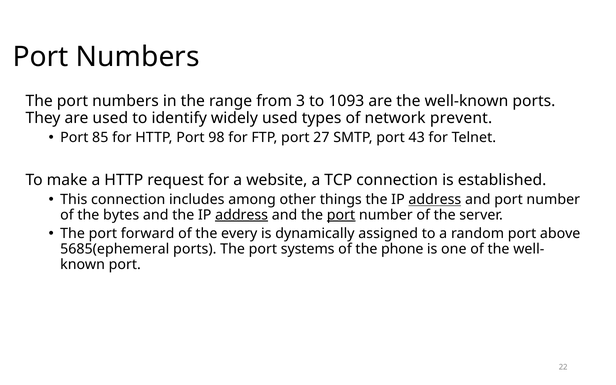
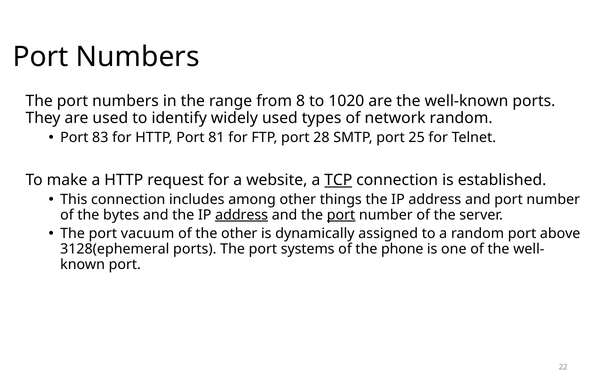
3: 3 -> 8
1093: 1093 -> 1020
network prevent: prevent -> random
85: 85 -> 83
98: 98 -> 81
27: 27 -> 28
43: 43 -> 25
TCP underline: none -> present
address at (435, 200) underline: present -> none
forward: forward -> vacuum
the every: every -> other
5685(ephemeral: 5685(ephemeral -> 3128(ephemeral
